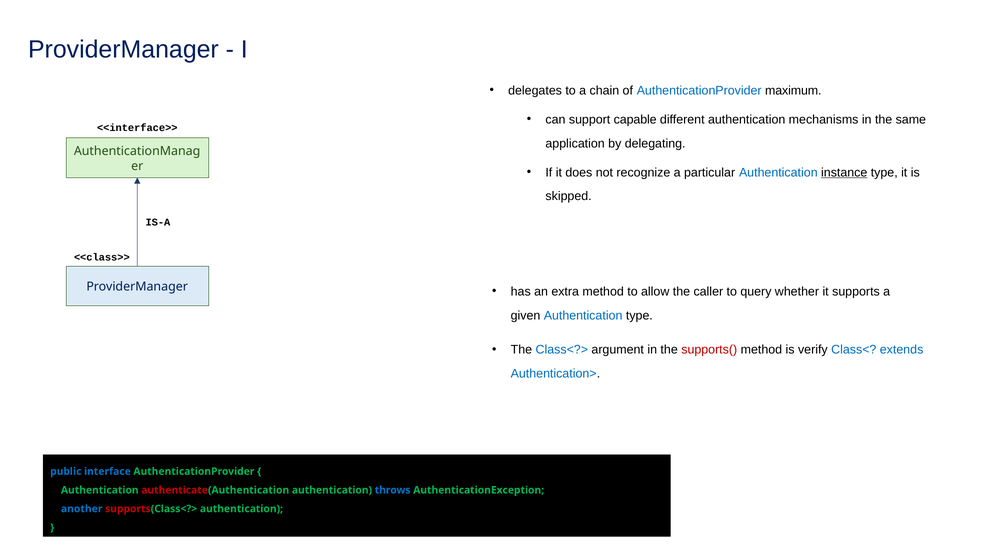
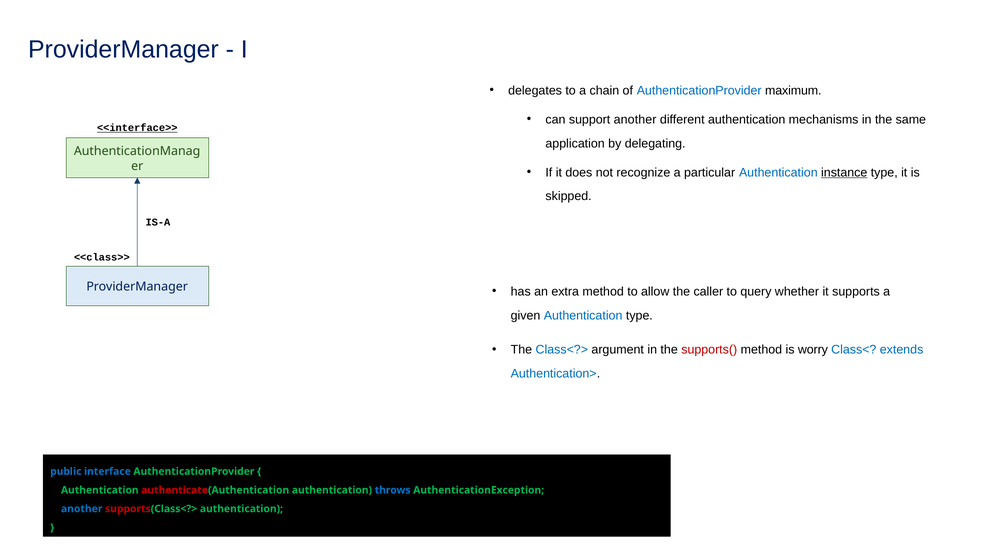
support capable: capable -> another
<<interface>> underline: none -> present
verify: verify -> worry
